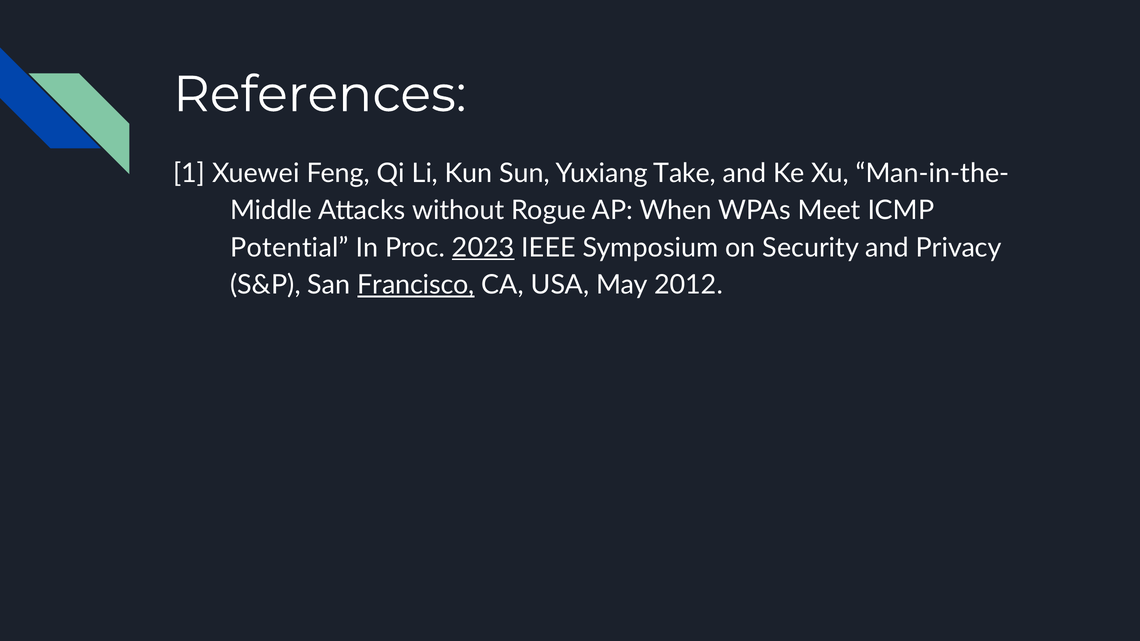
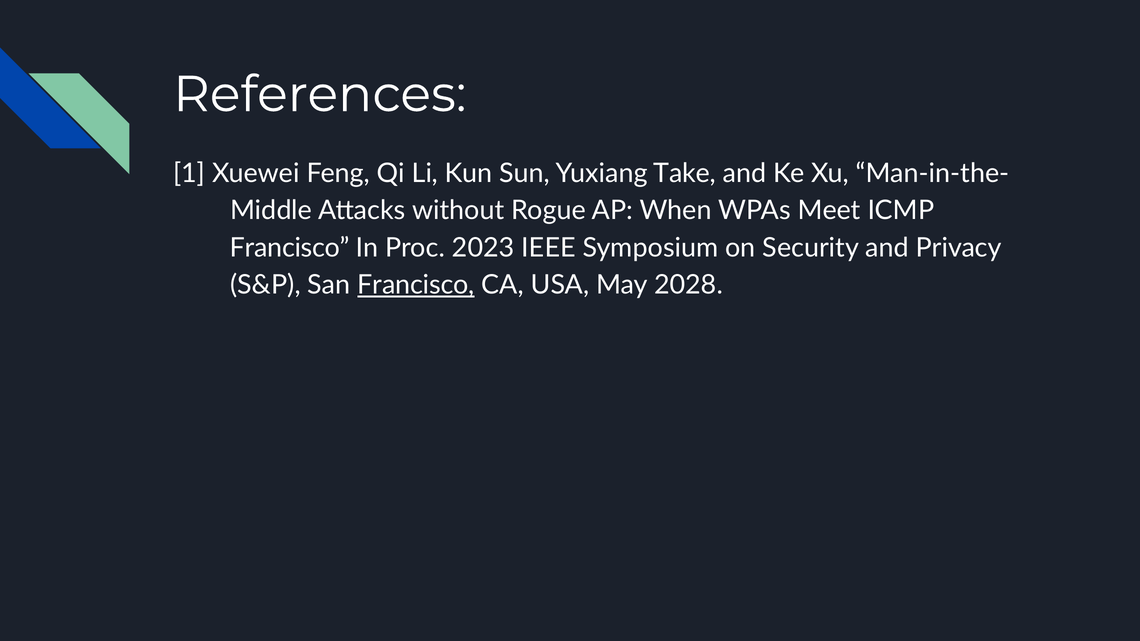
Potential at (290, 248): Potential -> Francisco
2023 underline: present -> none
2012: 2012 -> 2028
